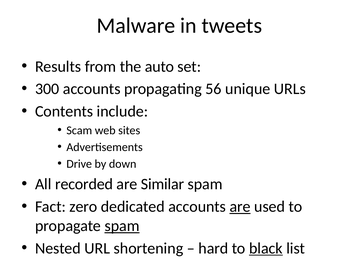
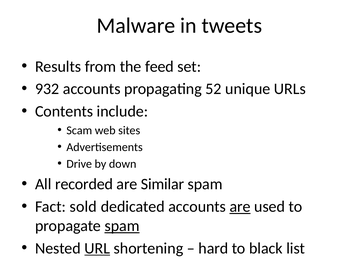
auto: auto -> feed
300: 300 -> 932
56: 56 -> 52
zero: zero -> sold
URL underline: none -> present
black underline: present -> none
